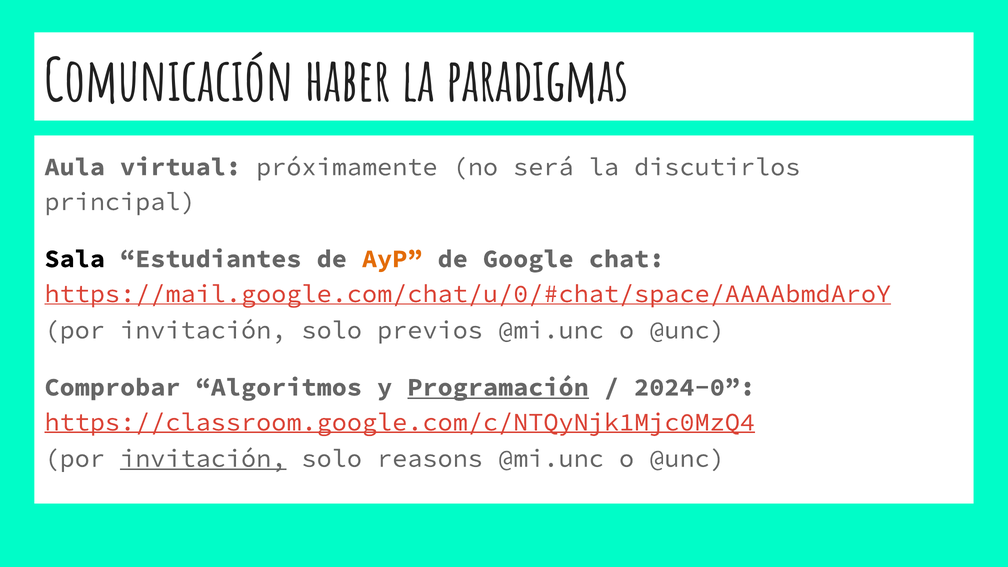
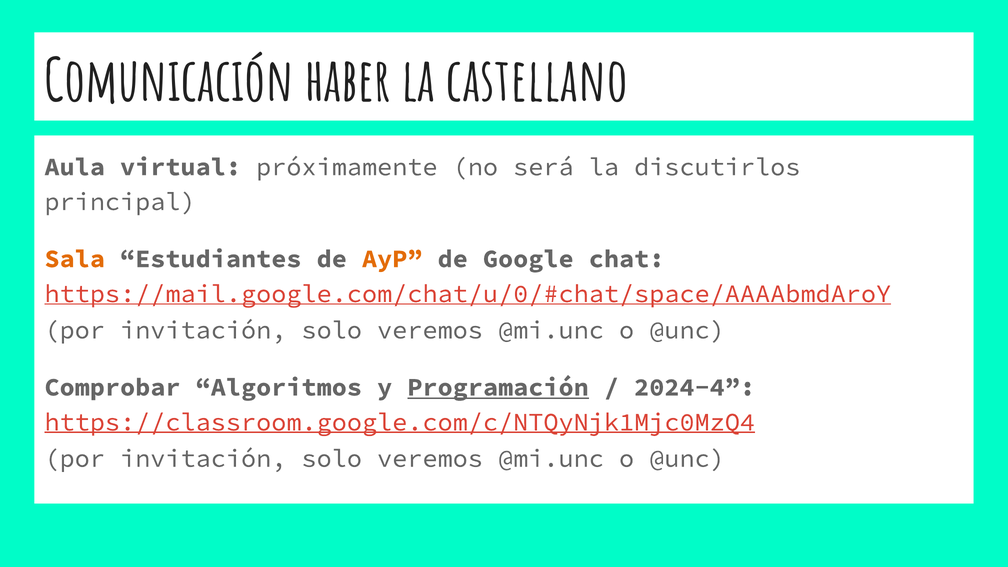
paradigmas: paradigmas -> castellano
Sala colour: black -> orange
previos at (430, 330): previos -> veremos
2024-0: 2024-0 -> 2024-4
invitación at (203, 458) underline: present -> none
reasons at (430, 458): reasons -> veremos
